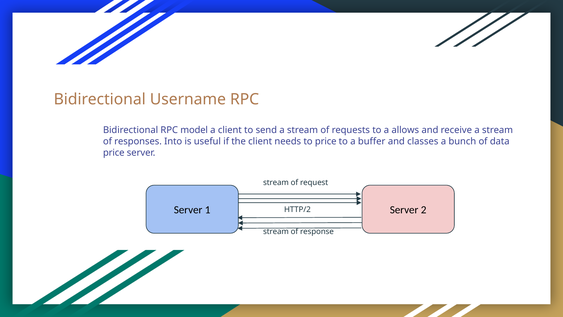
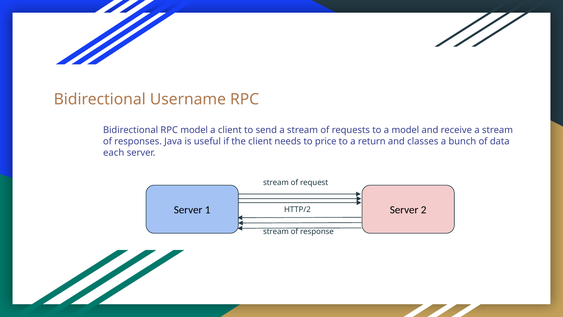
a allows: allows -> model
Into: Into -> Java
buffer: buffer -> return
price at (114, 152): price -> each
